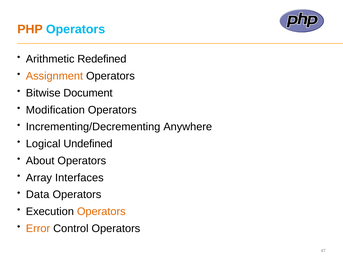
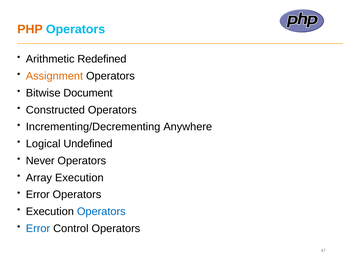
Modification: Modification -> Constructed
About: About -> Never
Array Interfaces: Interfaces -> Execution
Data at (38, 195): Data -> Error
Operators at (101, 212) colour: orange -> blue
Error at (38, 229) colour: orange -> blue
